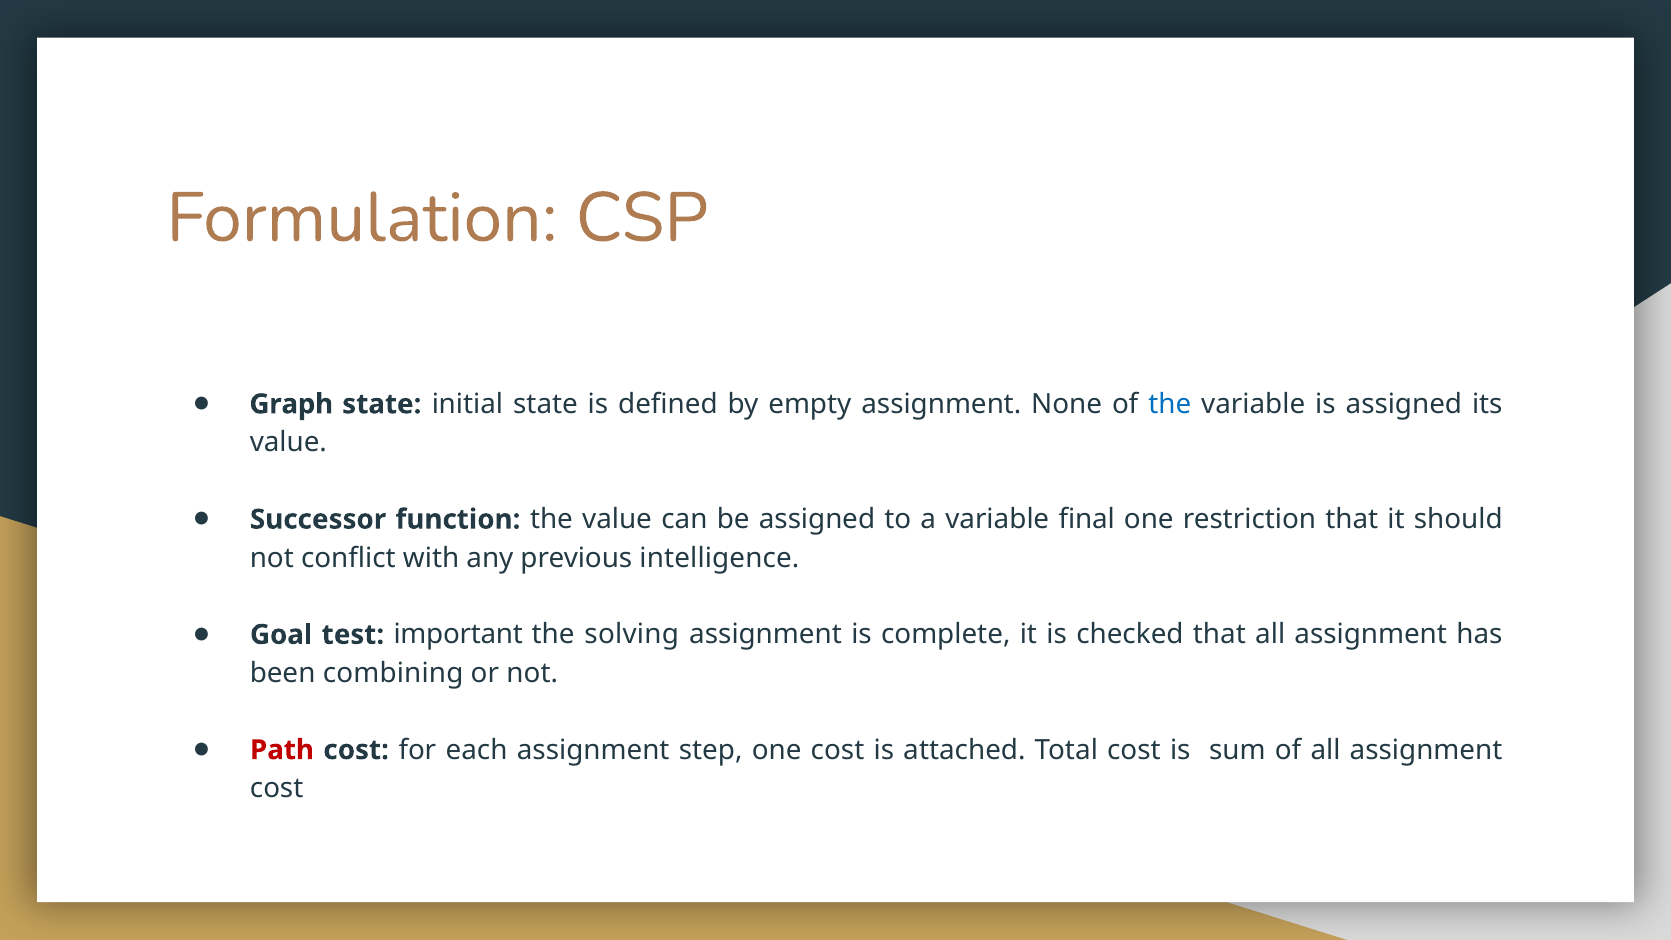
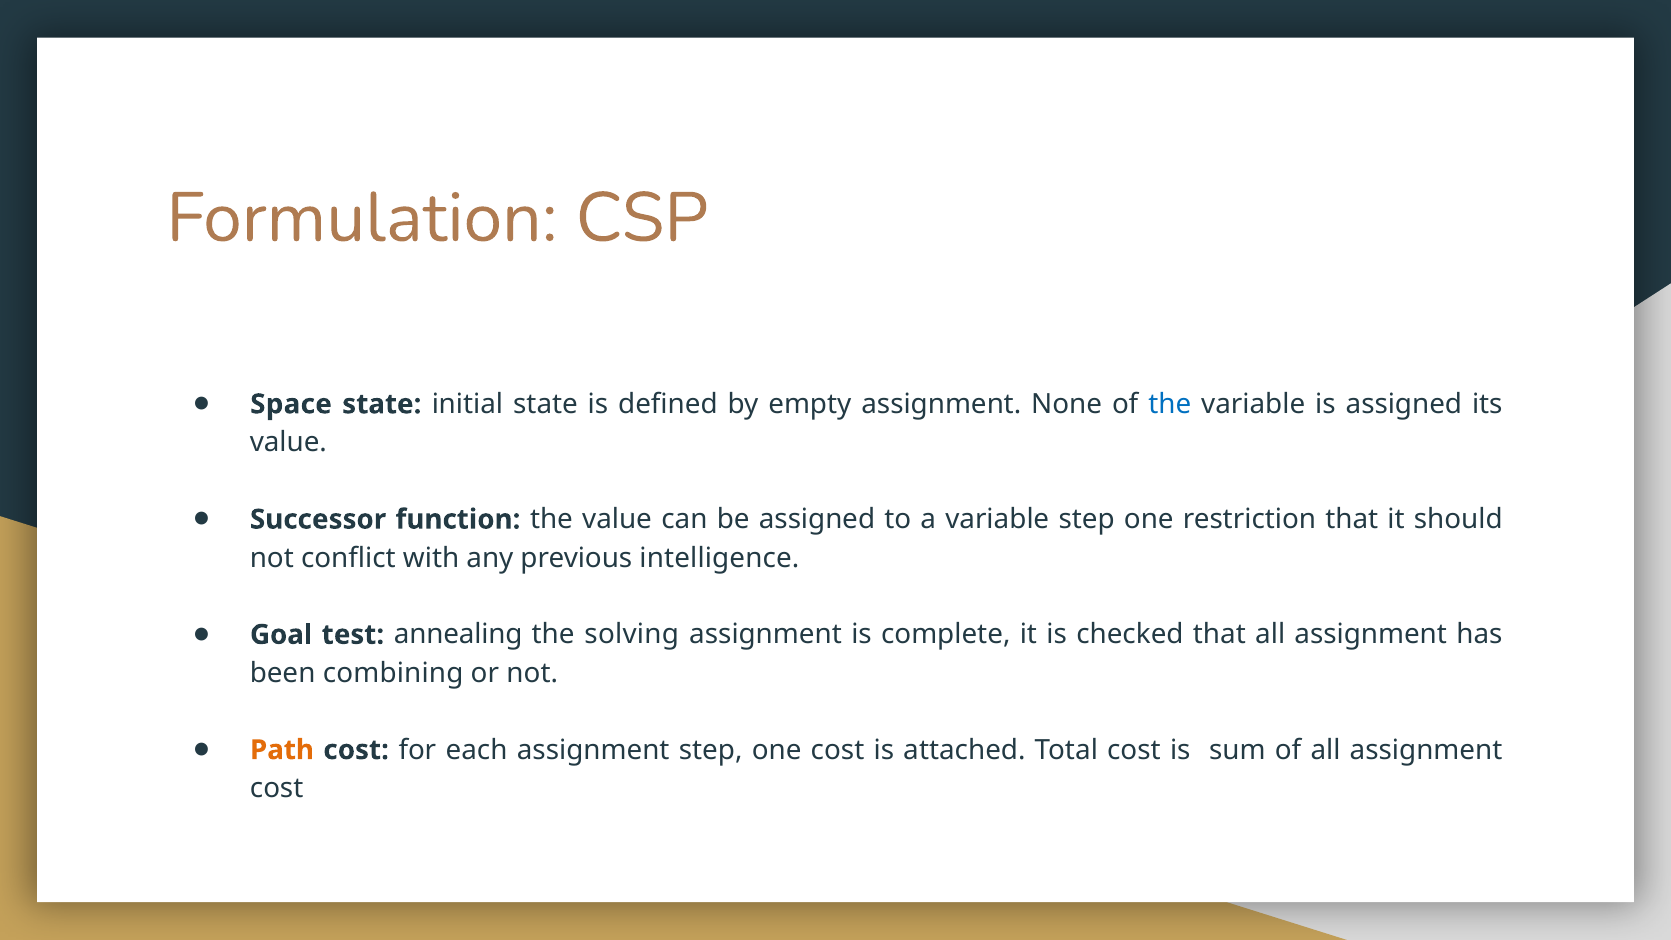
Graph: Graph -> Space
variable final: final -> step
important: important -> annealing
Path colour: red -> orange
